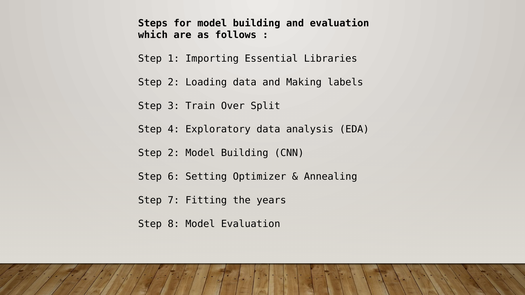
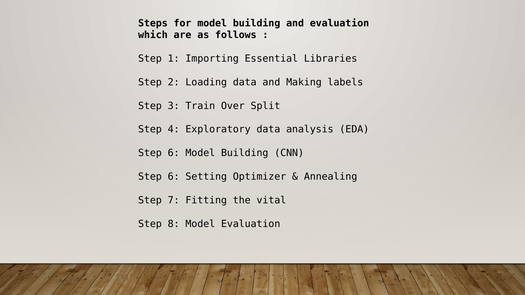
2 at (174, 153): 2 -> 6
years: years -> vital
